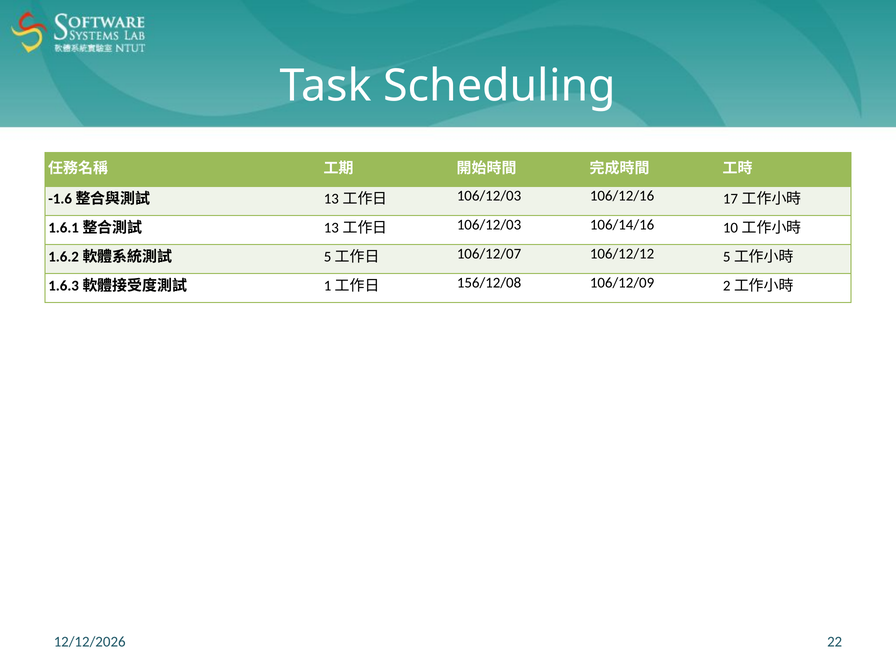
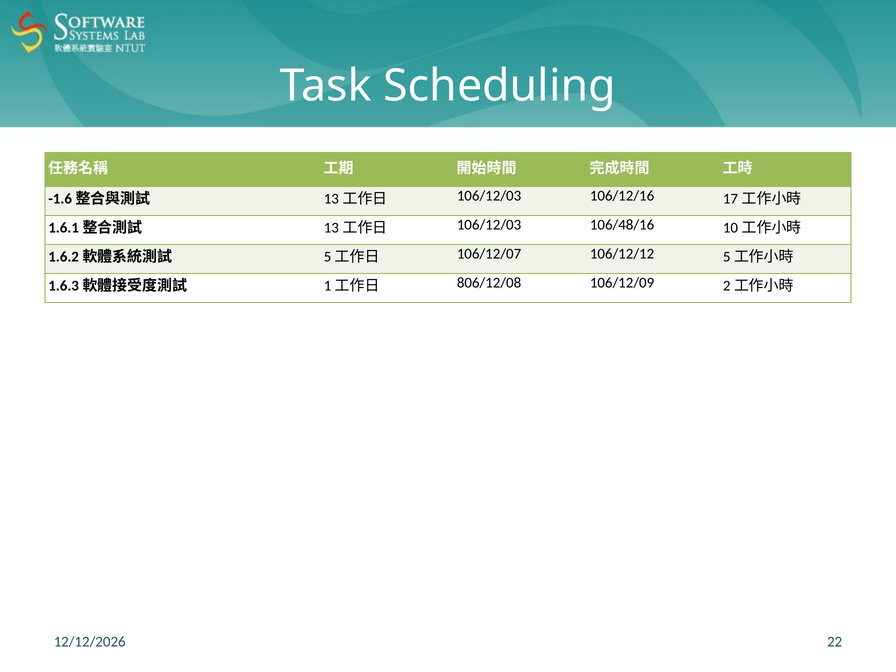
106/14/16: 106/14/16 -> 106/48/16
156/12/08: 156/12/08 -> 806/12/08
